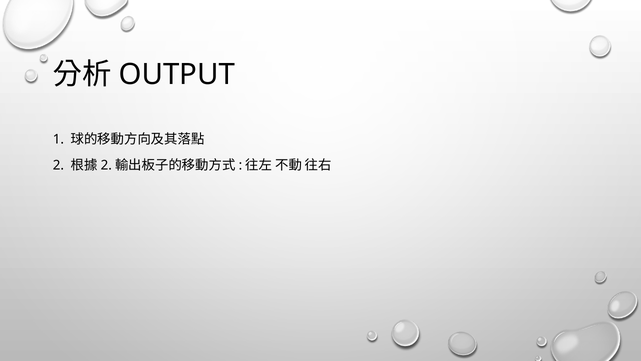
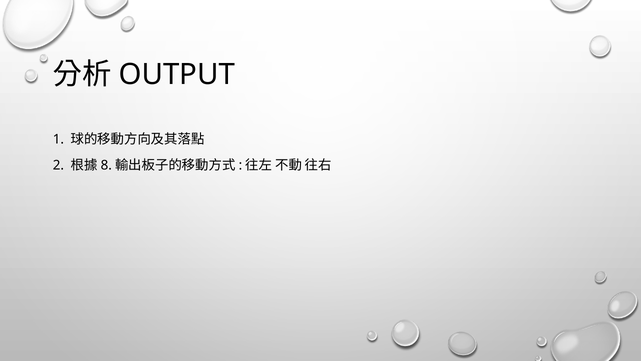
2 at (106, 165): 2 -> 8
